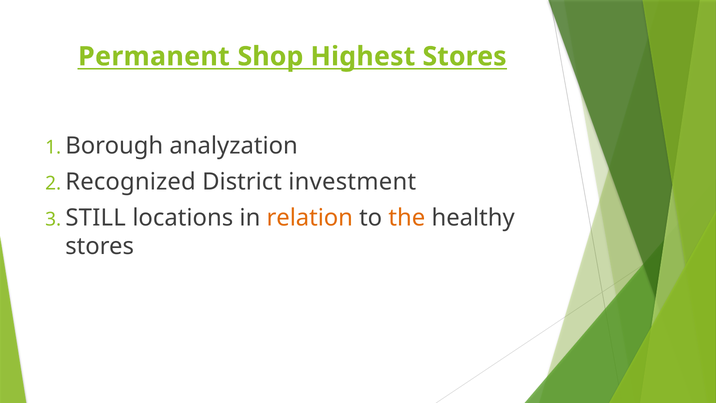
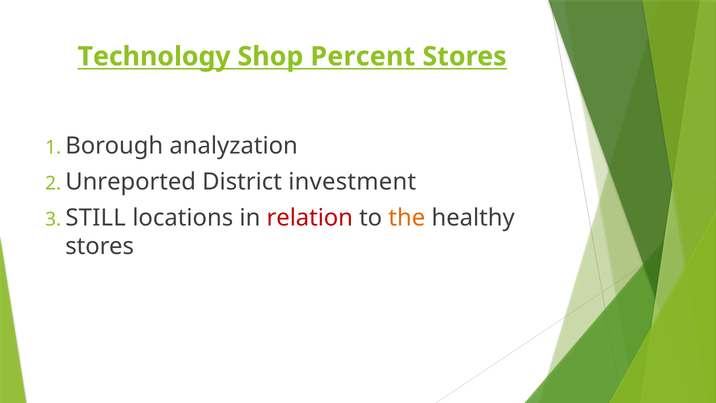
Permanent: Permanent -> Technology
Highest: Highest -> Percent
Recognized: Recognized -> Unreported
relation colour: orange -> red
